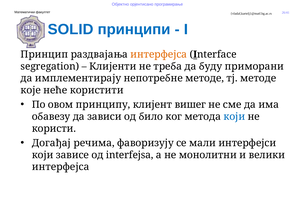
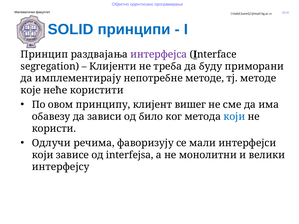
интерфејса at (159, 54) colour: orange -> purple
Догађај: Догађај -> Одлучи
интерфејса at (61, 167): интерфејса -> интерфејсу
